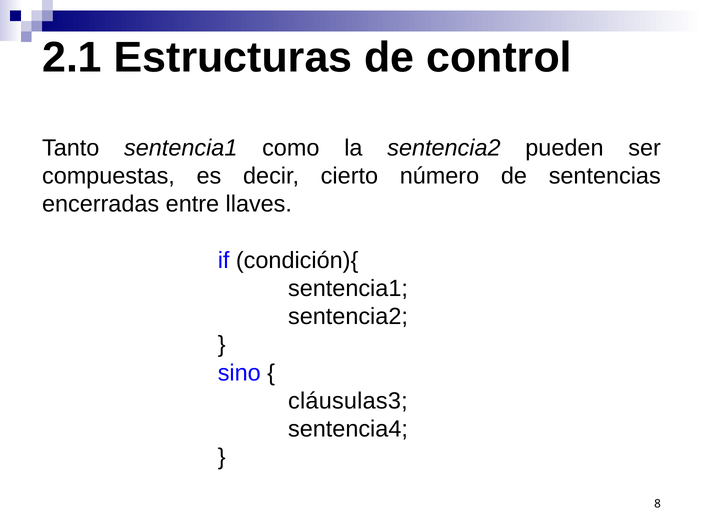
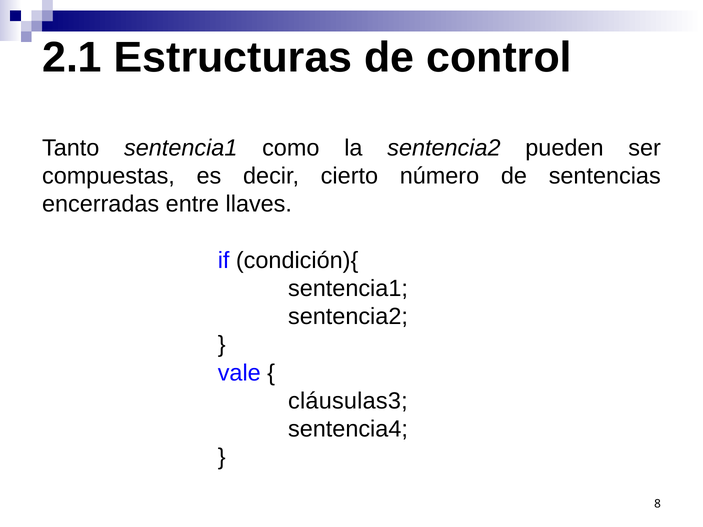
sino: sino -> vale
